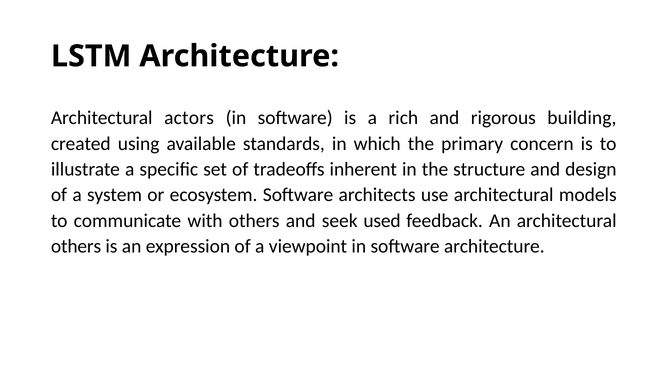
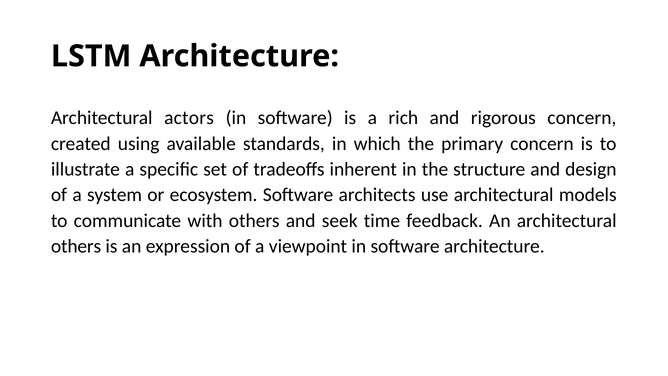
rigorous building: building -> concern
used: used -> time
